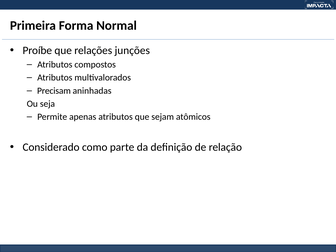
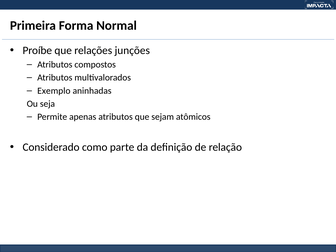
Precisam: Precisam -> Exemplo
